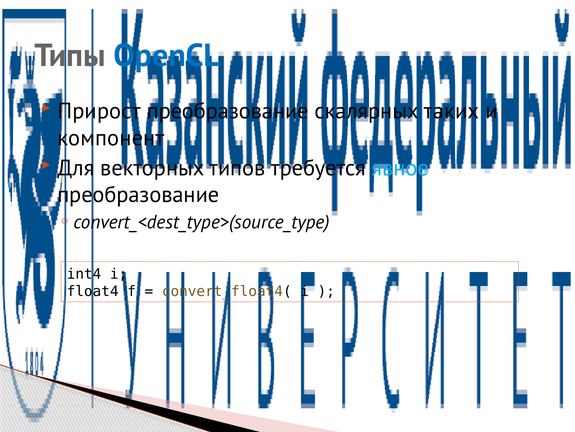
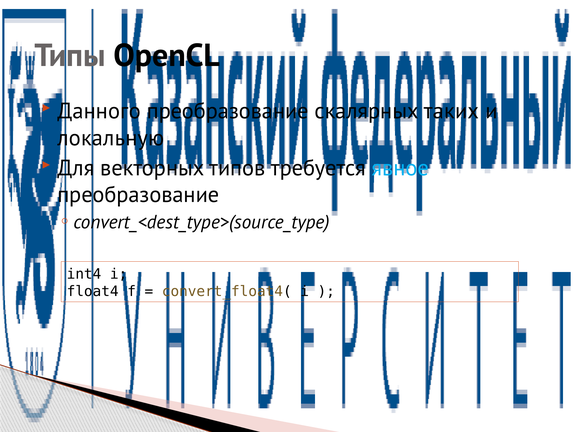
OpenCL colour: blue -> black
Прирост: Прирост -> Данного
компонент: компонент -> локальную
